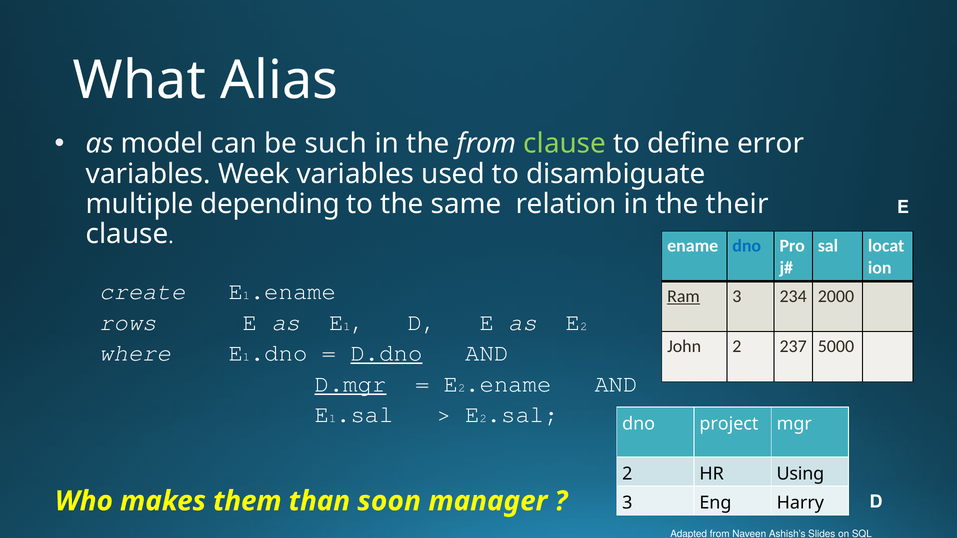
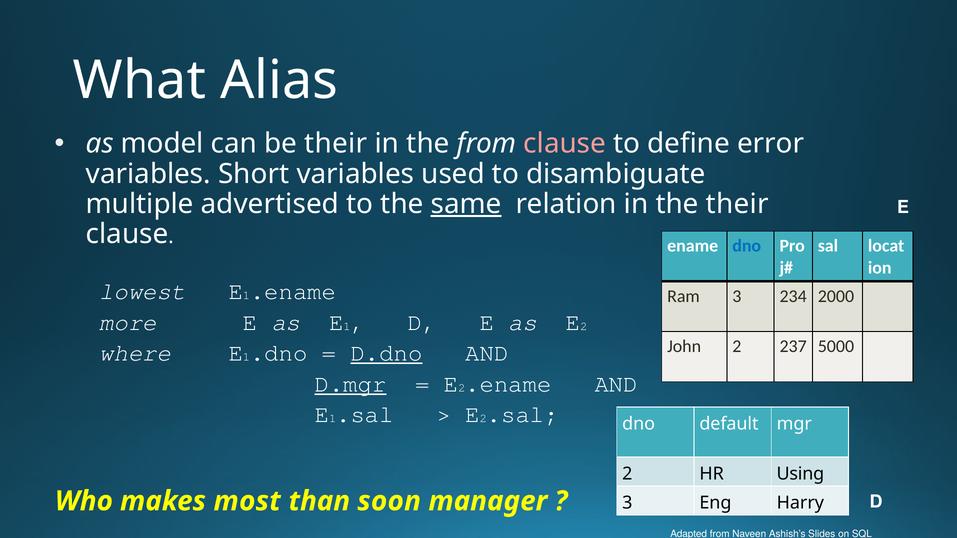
be such: such -> their
clause at (565, 144) colour: light green -> pink
Week: Week -> Short
depending: depending -> advertised
same underline: none -> present
create: create -> lowest
Ram underline: present -> none
rows: rows -> more
project: project -> default
them: them -> most
